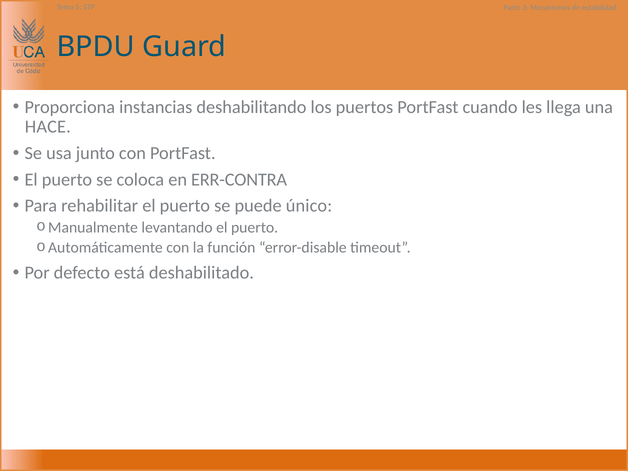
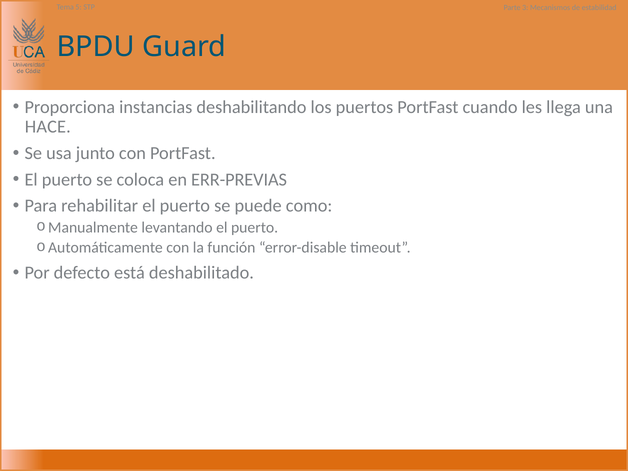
ERR-CONTRA: ERR-CONTRA -> ERR-PREVIAS
único: único -> como
